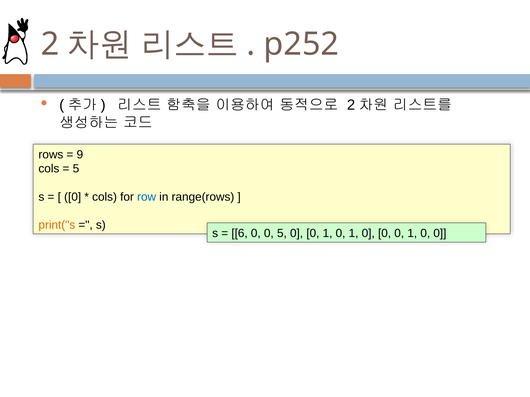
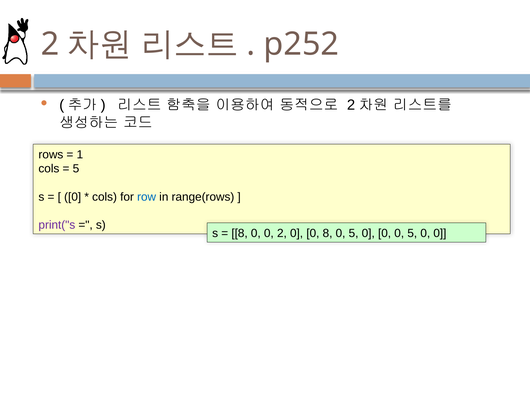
9: 9 -> 1
print("s colour: orange -> purple
6 at (240, 234): 6 -> 8
0 5: 5 -> 2
1 at (328, 234): 1 -> 8
1 at (354, 234): 1 -> 5
0 0 0 1: 1 -> 5
